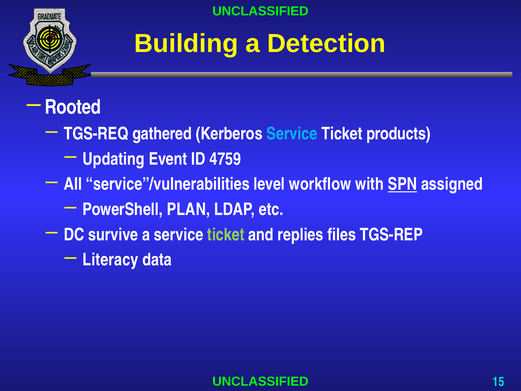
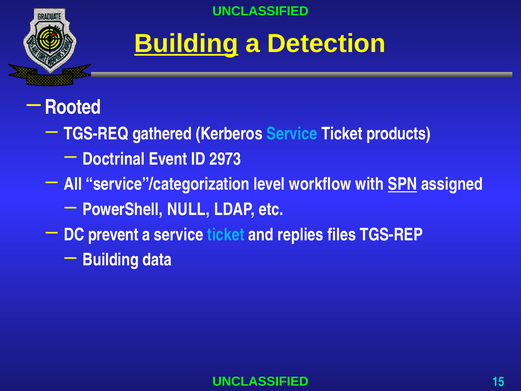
Building at (186, 44) underline: none -> present
Updating: Updating -> Doctrinal
4759: 4759 -> 2973
service”/vulnerabilities: service”/vulnerabilities -> service”/categorization
PLAN: PLAN -> NULL
survive: survive -> prevent
ticket at (226, 235) colour: light green -> light blue
Literacy at (111, 260): Literacy -> Building
